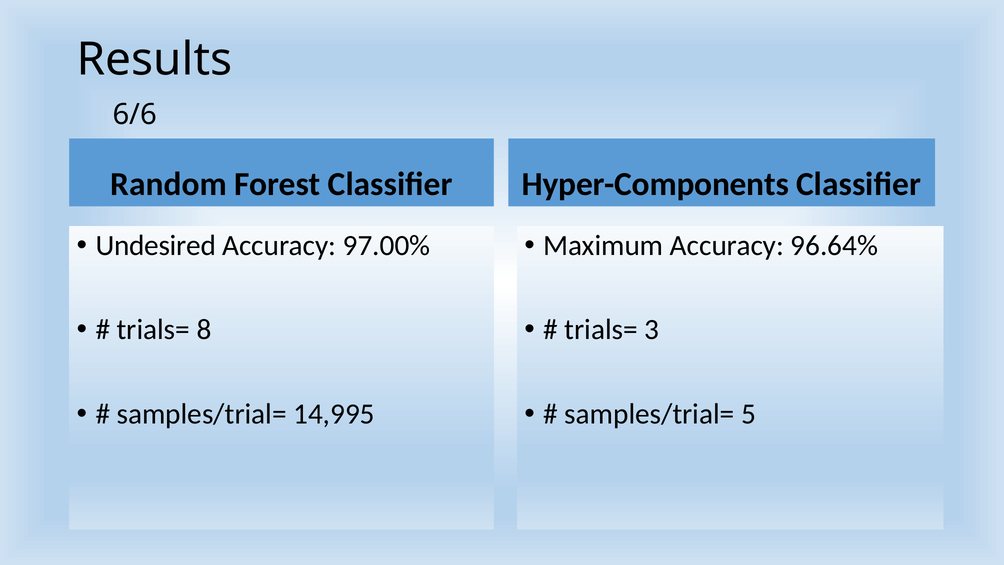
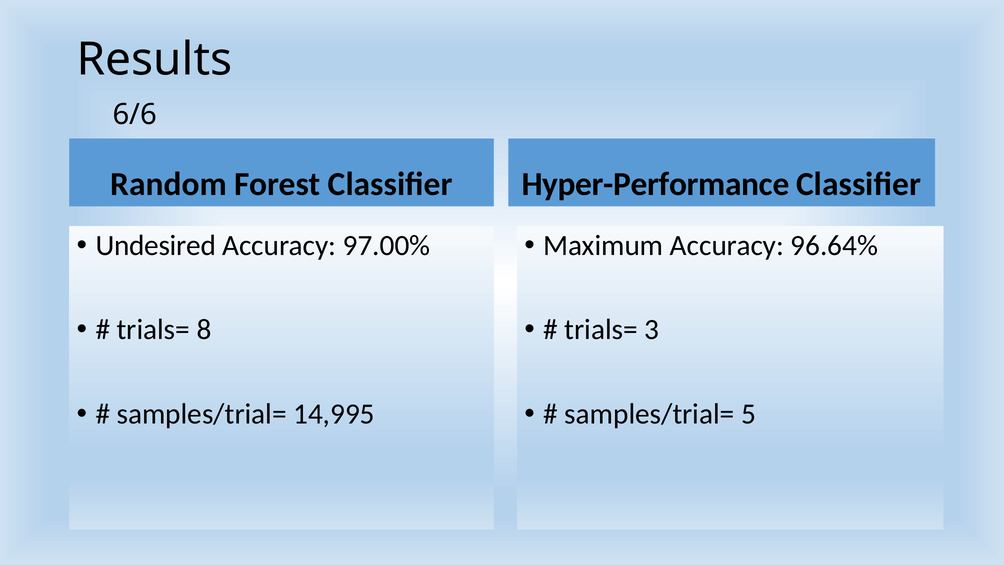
Hyper-Components: Hyper-Components -> Hyper-Performance
